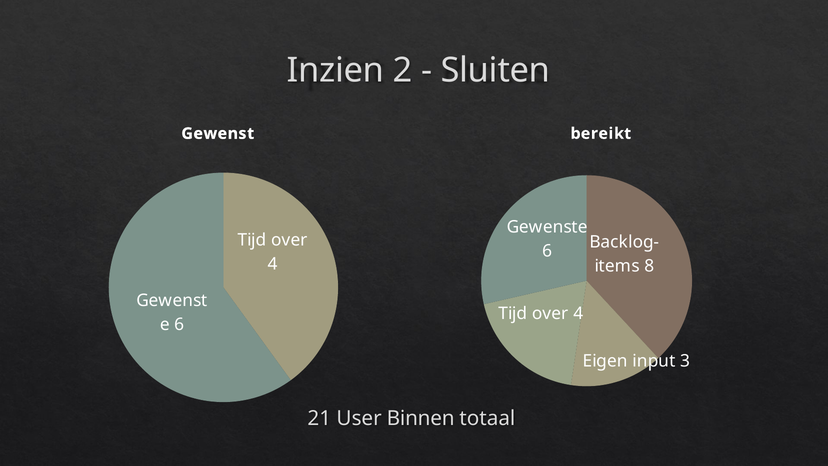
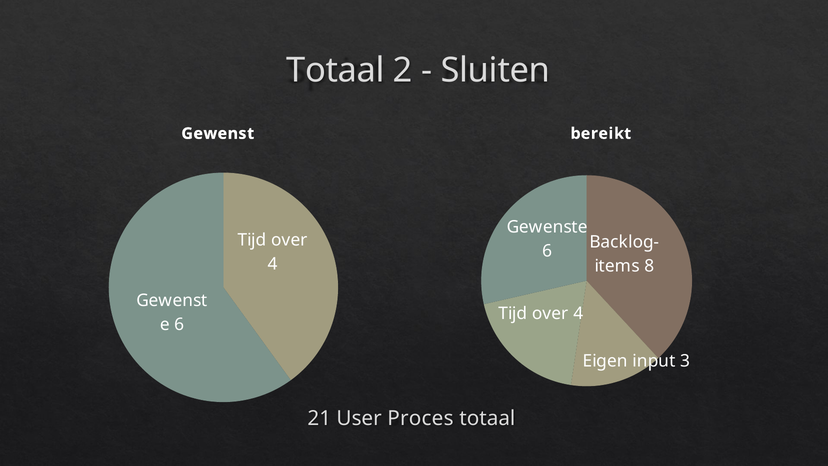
Inzien at (336, 70): Inzien -> Totaal
Binnen: Binnen -> Proces
